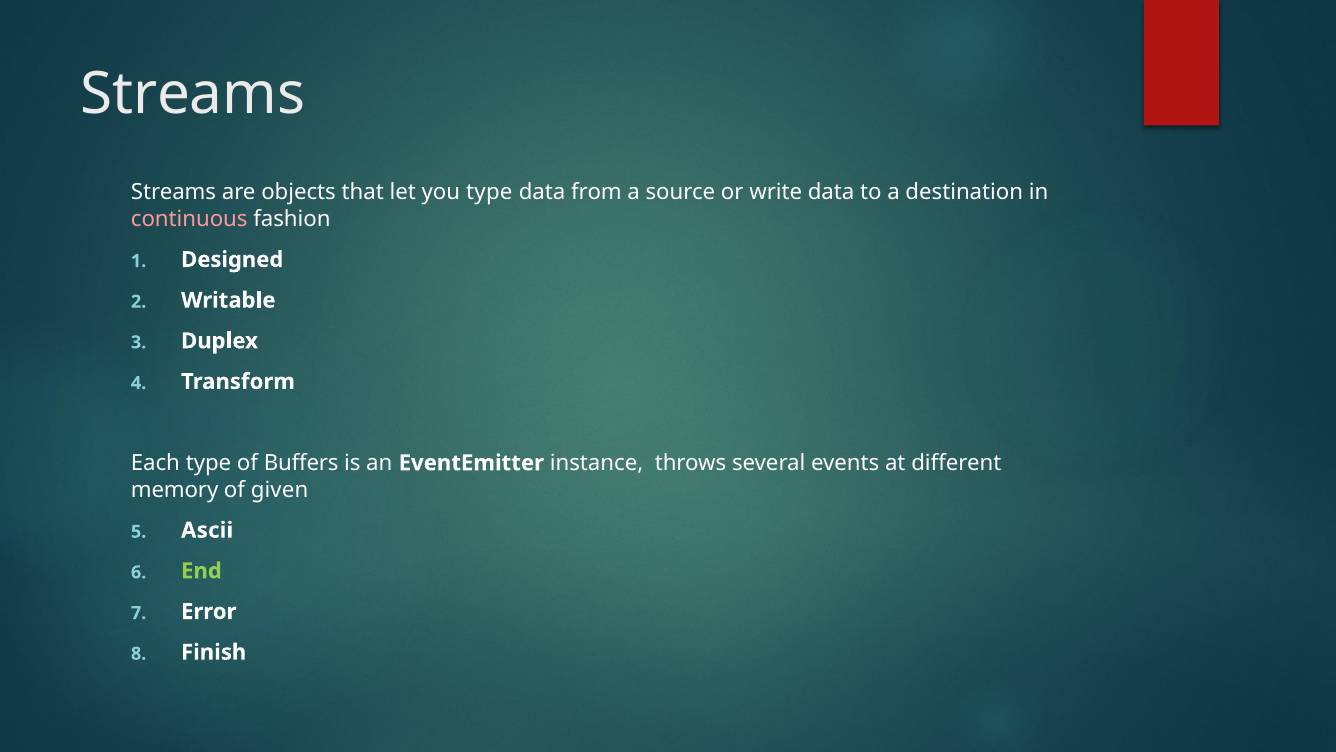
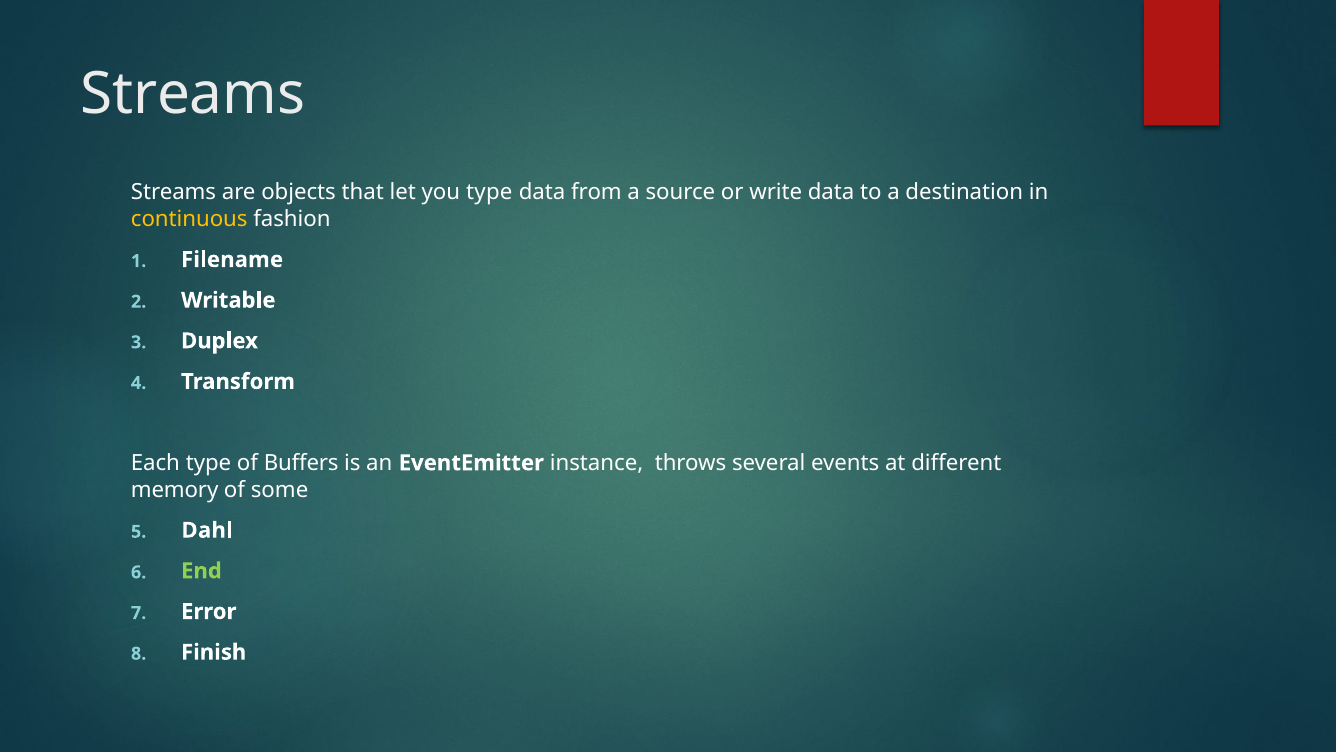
continuous colour: pink -> yellow
Designed: Designed -> Filename
given: given -> some
Ascii: Ascii -> Dahl
